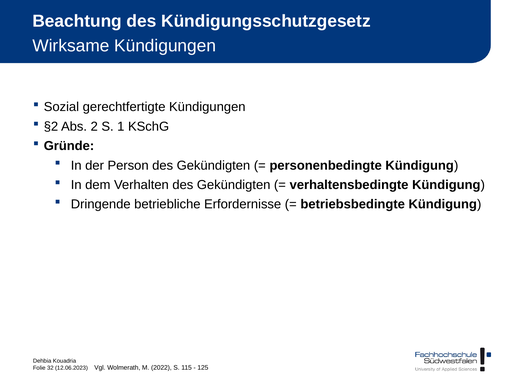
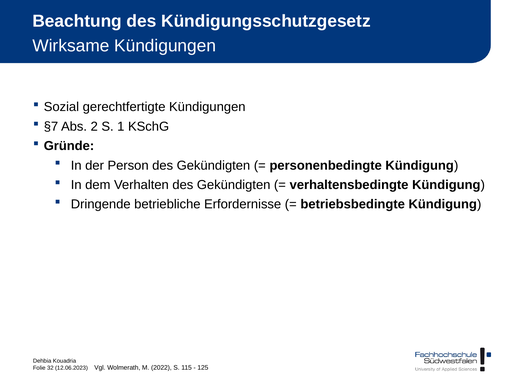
§2: §2 -> §7
